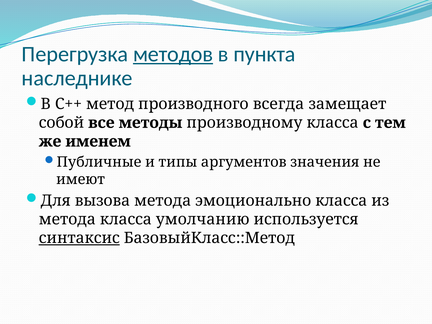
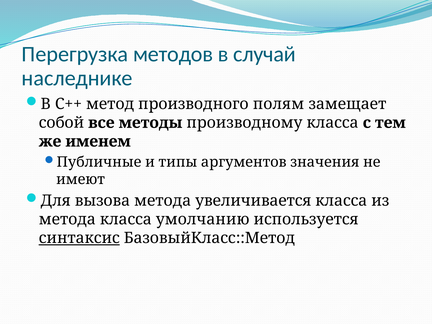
методов underline: present -> none
пункта: пункта -> случай
всегда: всегда -> полям
эмоционально: эмоционально -> увеличивается
